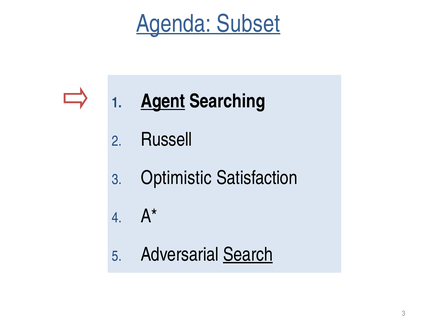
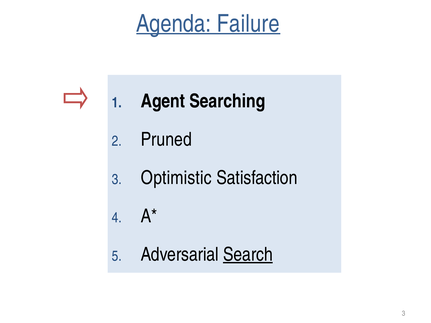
Subset: Subset -> Failure
Agent underline: present -> none
Russell: Russell -> Pruned
